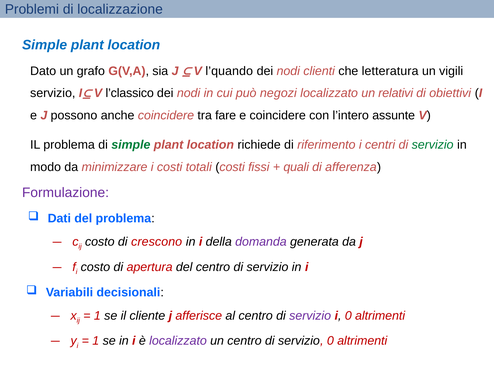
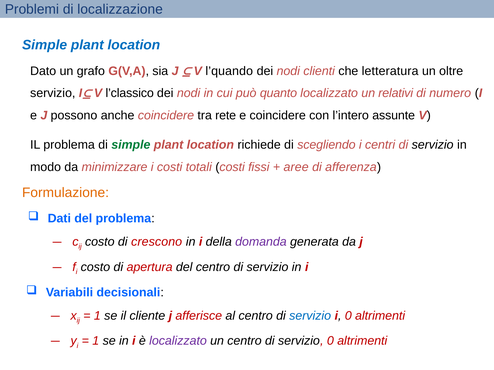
vigili: vigili -> oltre
negozi: negozi -> quanto
obiettivi: obiettivi -> numero
fare: fare -> rete
riferimento: riferimento -> scegliendo
servizio at (433, 145) colour: green -> black
quali: quali -> aree
Formulazione colour: purple -> orange
servizio at (310, 316) colour: purple -> blue
